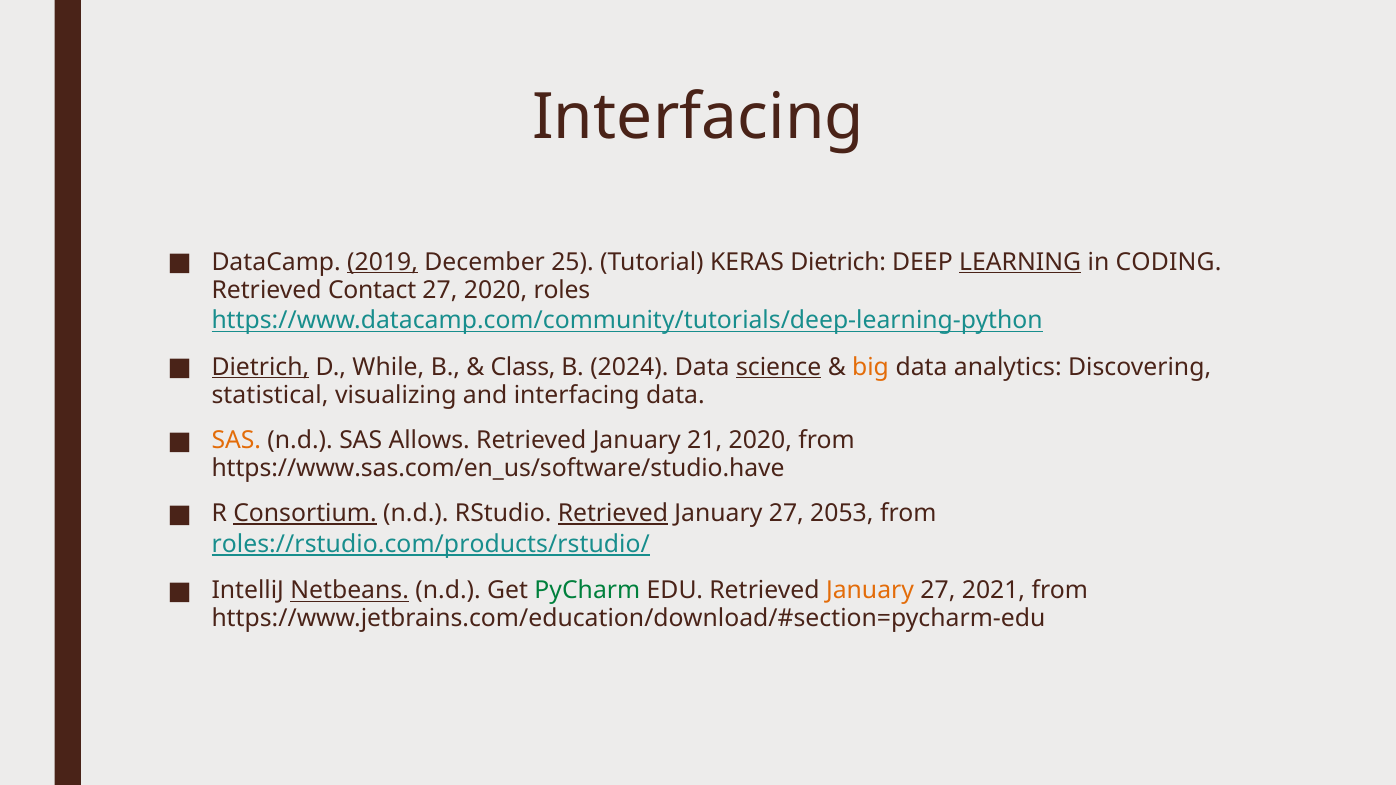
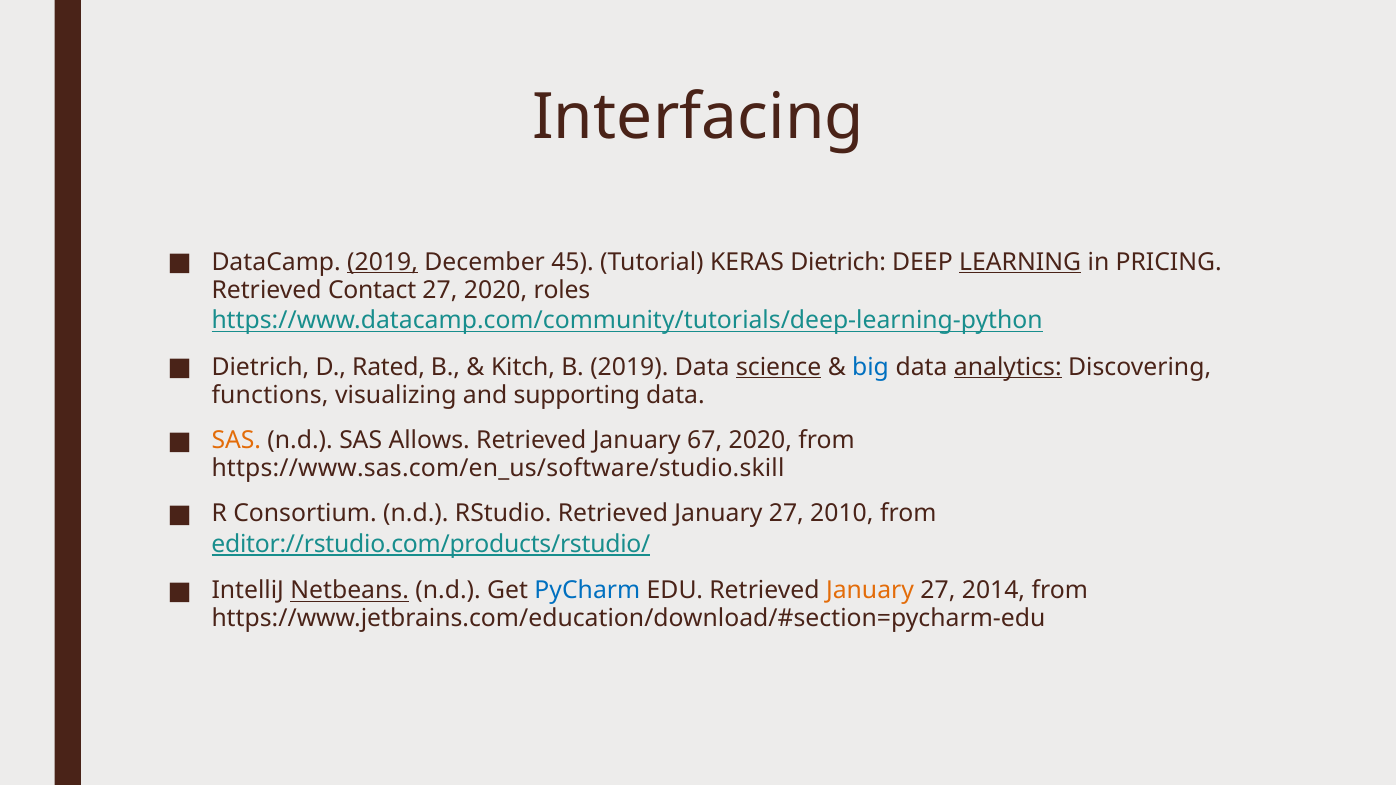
25: 25 -> 45
CODING: CODING -> PRICING
Dietrich at (260, 367) underline: present -> none
While: While -> Rated
Class: Class -> Kitch
B 2024: 2024 -> 2019
big colour: orange -> blue
analytics underline: none -> present
statistical: statistical -> functions
and interfacing: interfacing -> supporting
21: 21 -> 67
https://www.sas.com/en_us/software/studio.have: https://www.sas.com/en_us/software/studio.have -> https://www.sas.com/en_us/software/studio.skill
Consortium underline: present -> none
Retrieved at (613, 514) underline: present -> none
2053: 2053 -> 2010
roles://rstudio.com/products/rstudio/: roles://rstudio.com/products/rstudio/ -> editor://rstudio.com/products/rstudio/
PyCharm colour: green -> blue
2021: 2021 -> 2014
